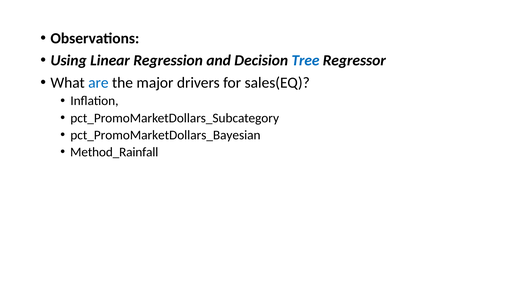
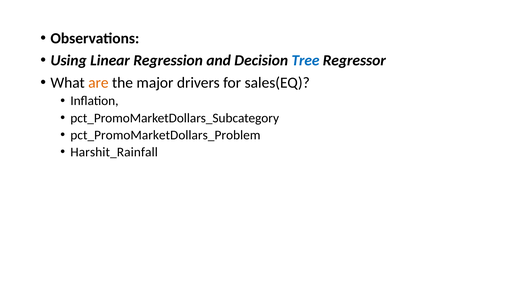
are colour: blue -> orange
pct_PromoMarketDollars_Bayesian: pct_PromoMarketDollars_Bayesian -> pct_PromoMarketDollars_Problem
Method_Rainfall: Method_Rainfall -> Harshit_Rainfall
